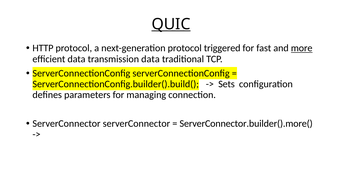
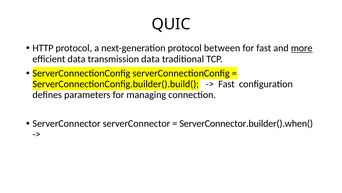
QUIC underline: present -> none
triggered: triggered -> between
Sets at (226, 84): Sets -> Fast
ServerConnector.builder().more(: ServerConnector.builder().more( -> ServerConnector.builder().when(
